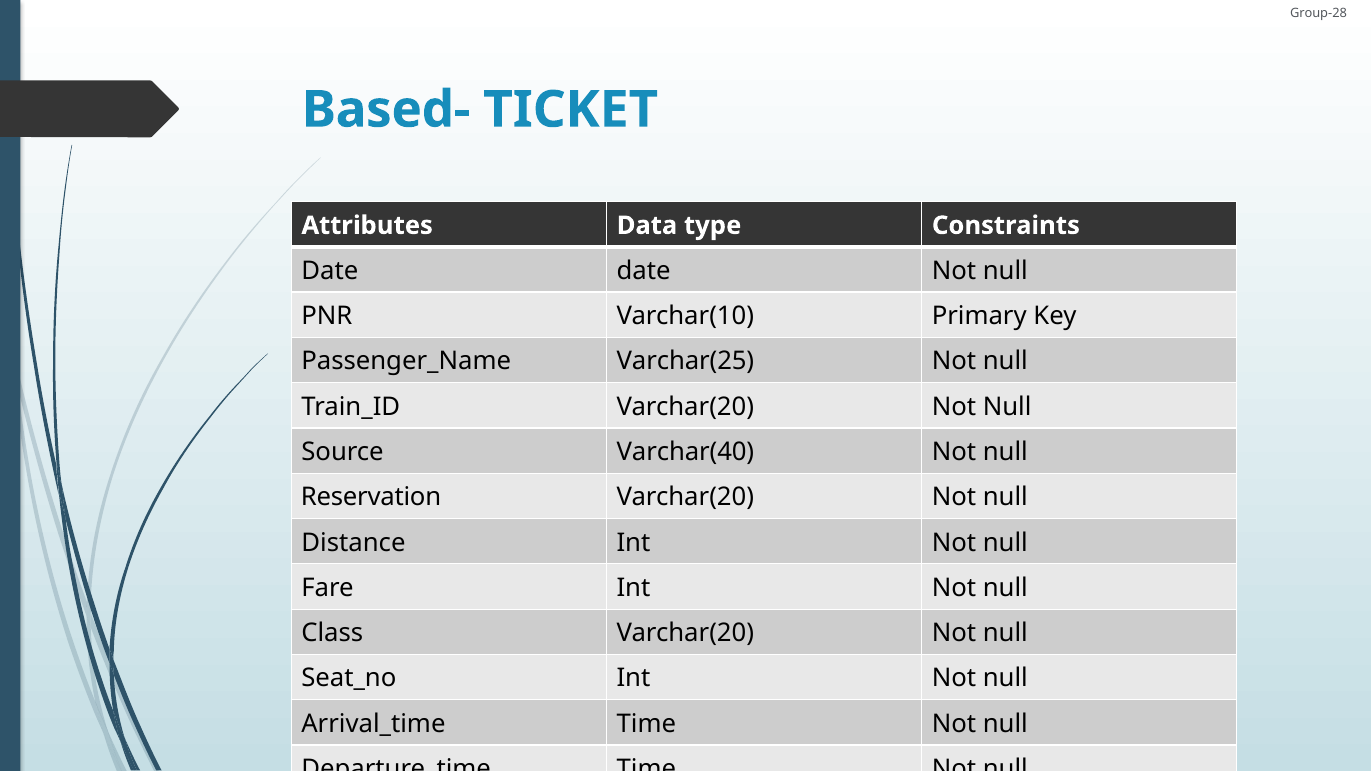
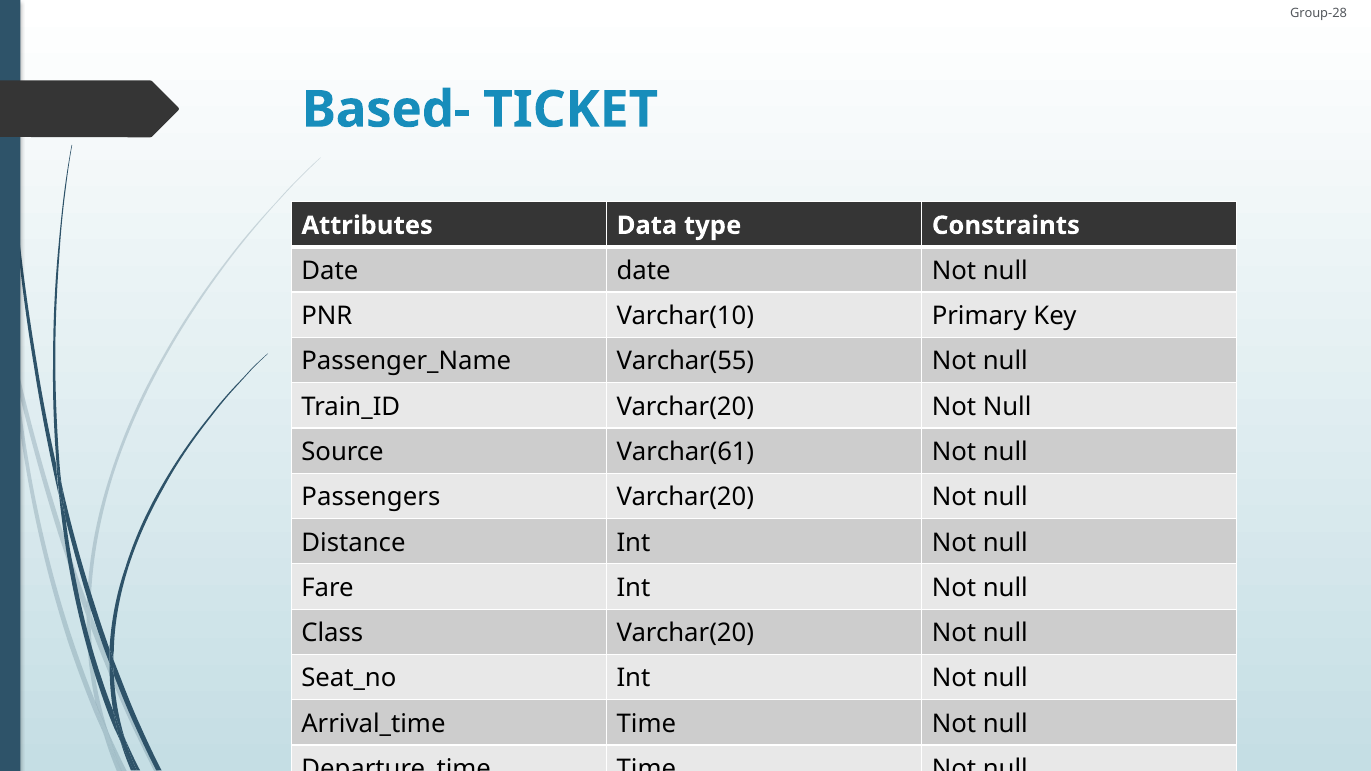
Varchar(25: Varchar(25 -> Varchar(55
Varchar(40: Varchar(40 -> Varchar(61
Reservation: Reservation -> Passengers
